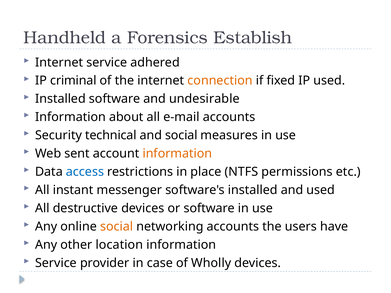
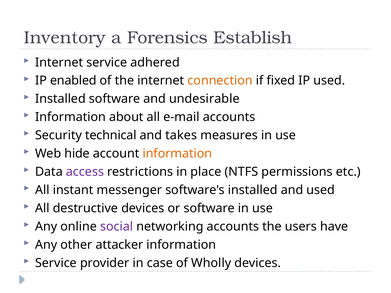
Handheld: Handheld -> Inventory
criminal: criminal -> enabled
and social: social -> takes
sent: sent -> hide
access colour: blue -> purple
social at (117, 227) colour: orange -> purple
location: location -> attacker
